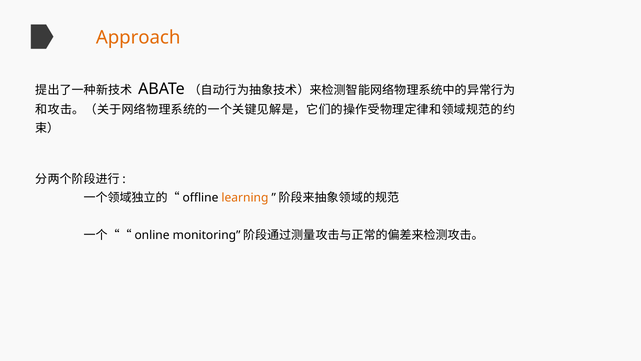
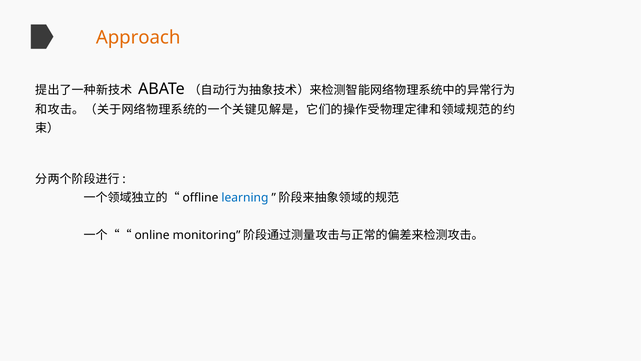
learning colour: orange -> blue
